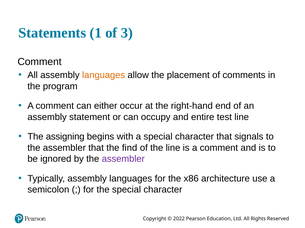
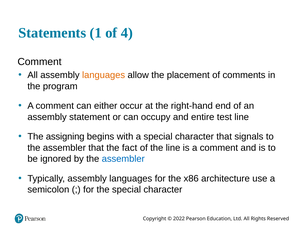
3: 3 -> 4
find: find -> fact
assembler at (123, 159) colour: purple -> blue
